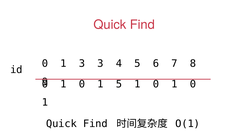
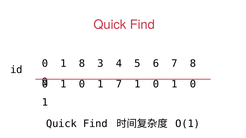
1 3: 3 -> 8
1 5: 5 -> 7
